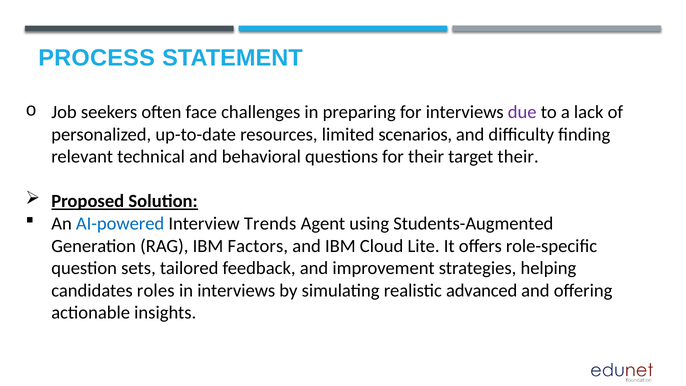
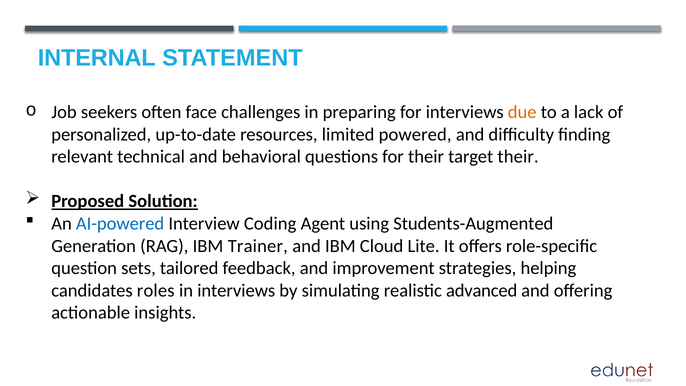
PROCESS: PROCESS -> INTERNAL
due colour: purple -> orange
scenarios: scenarios -> powered
Trends: Trends -> Coding
Factors: Factors -> Trainer
